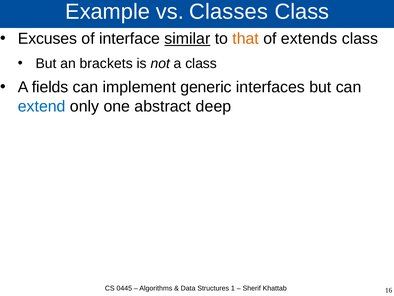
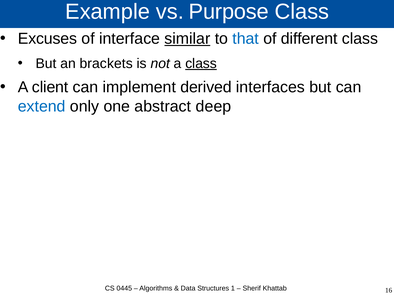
Classes: Classes -> Purpose
that colour: orange -> blue
extends: extends -> different
class at (201, 63) underline: none -> present
fields: fields -> client
generic: generic -> derived
